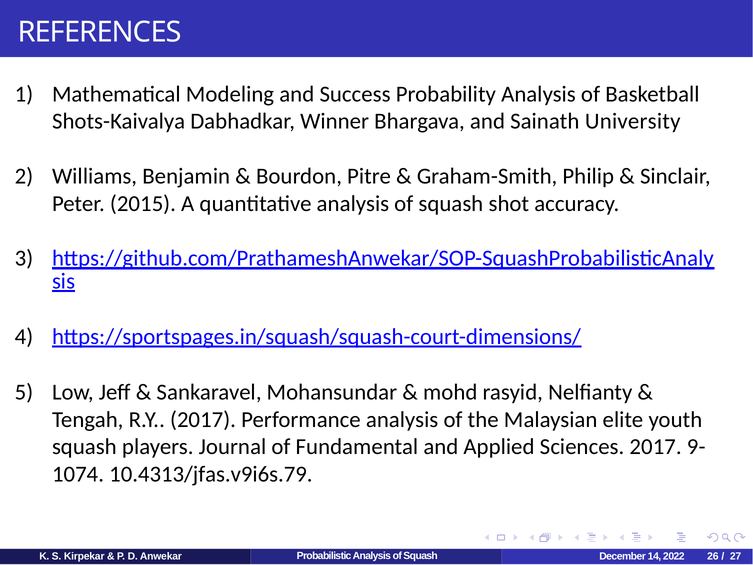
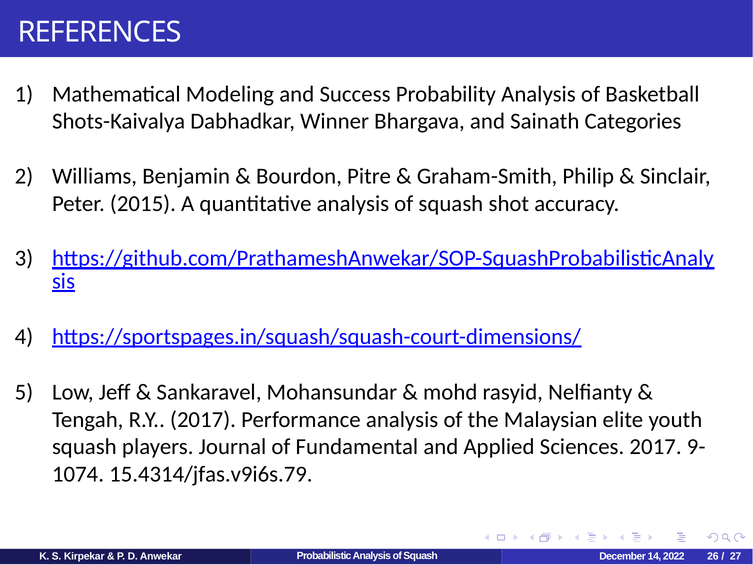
University: University -> Categories
10.4313/jfas.v9i6s.79: 10.4313/jfas.v9i6s.79 -> 15.4314/jfas.v9i6s.79
